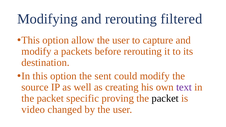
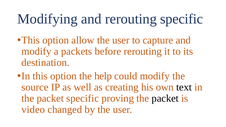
rerouting filtered: filtered -> specific
sent: sent -> help
text colour: purple -> black
